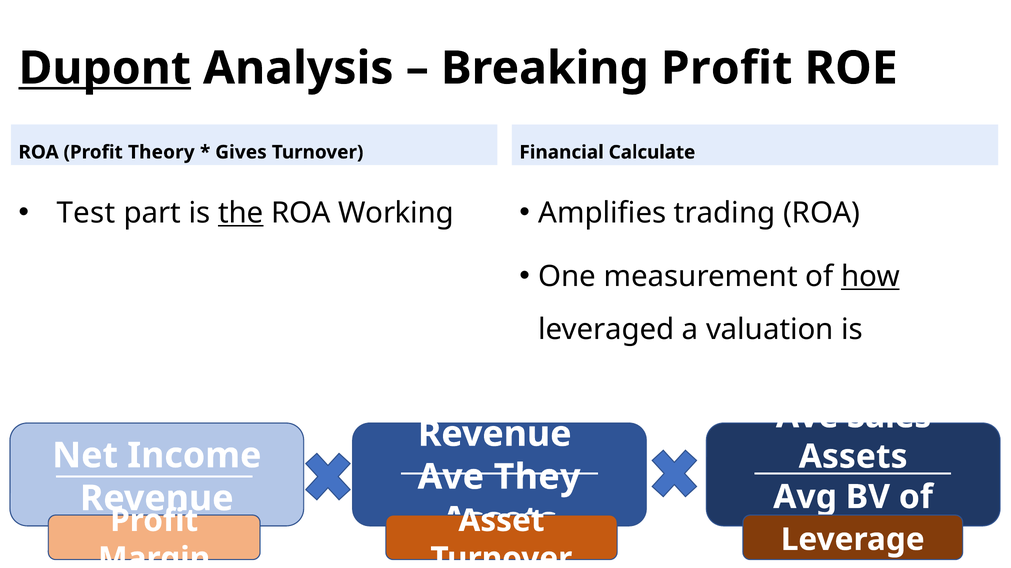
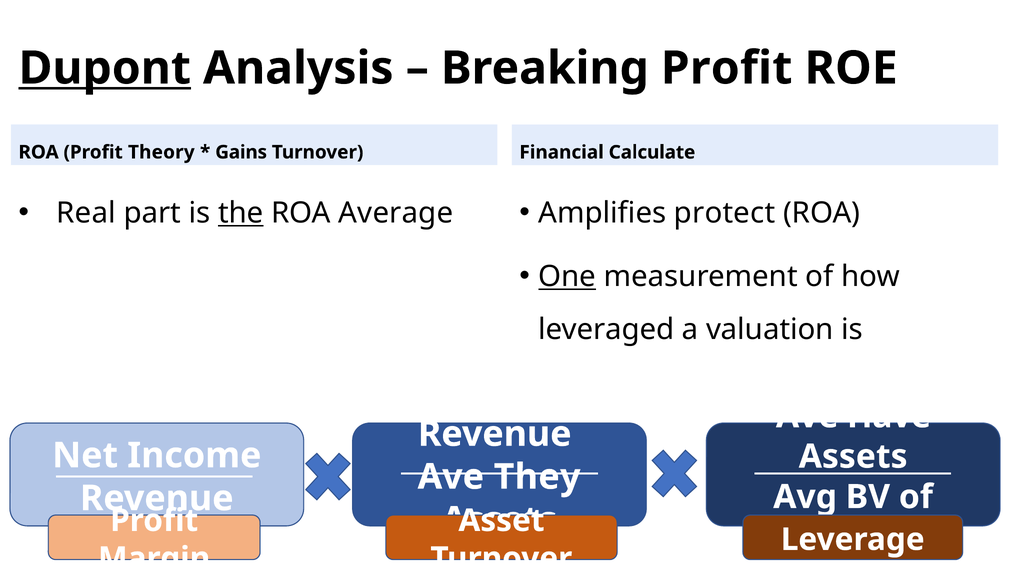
Gives: Gives -> Gains
Test: Test -> Real
Working: Working -> Average
trading: trading -> protect
One underline: none -> present
how underline: present -> none
Sales: Sales -> Have
